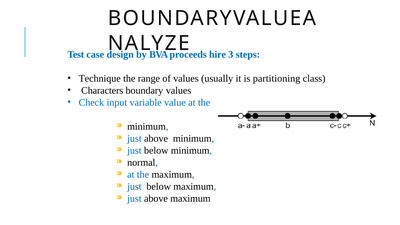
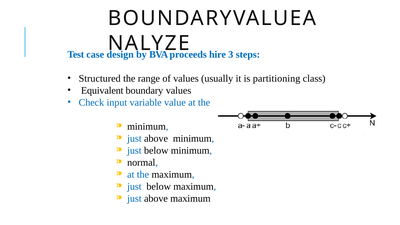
Technique: Technique -> Structured
Characters: Characters -> Equivalent
